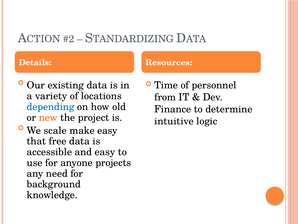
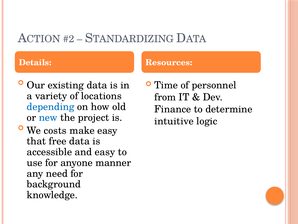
new colour: orange -> blue
scale: scale -> costs
projects: projects -> manner
